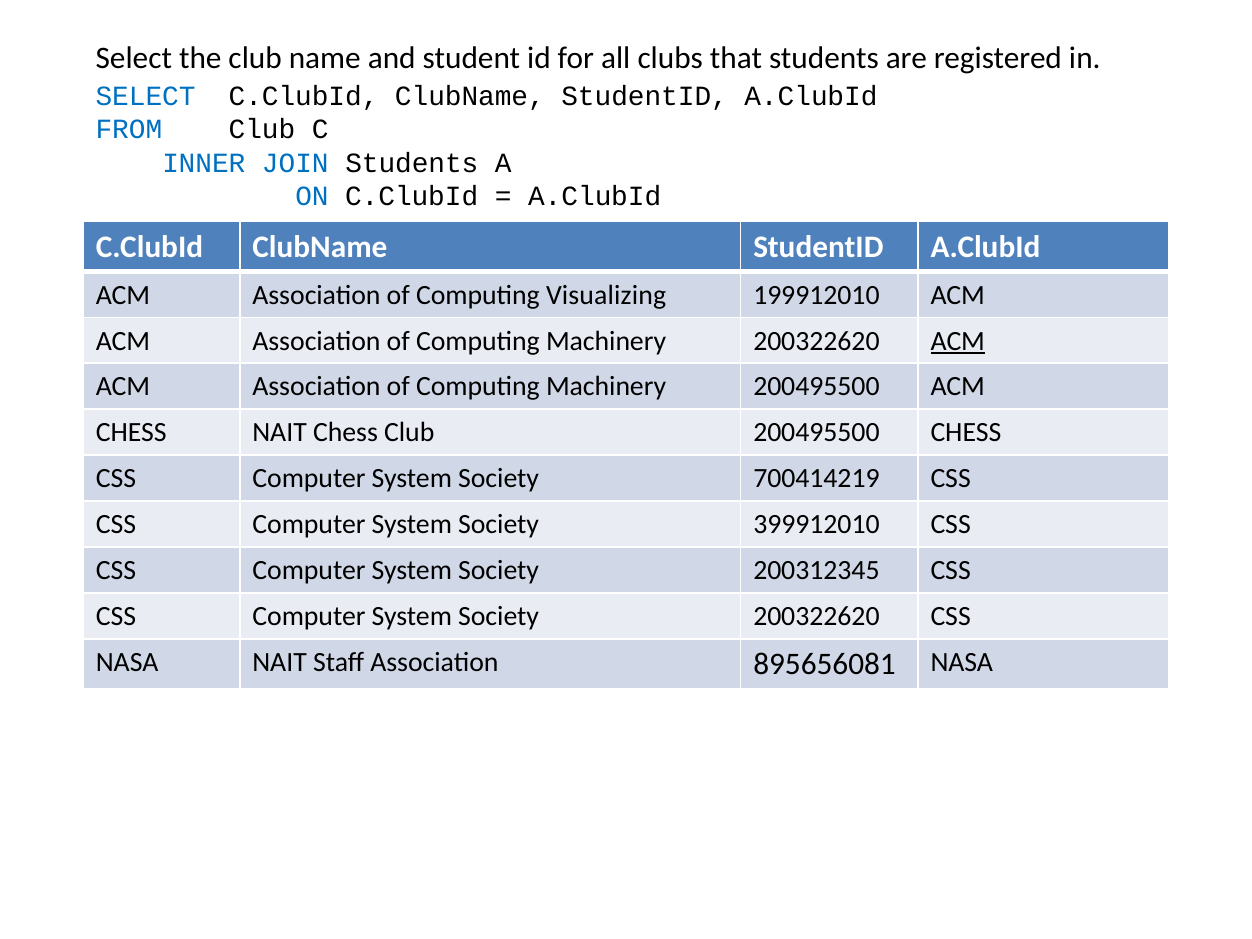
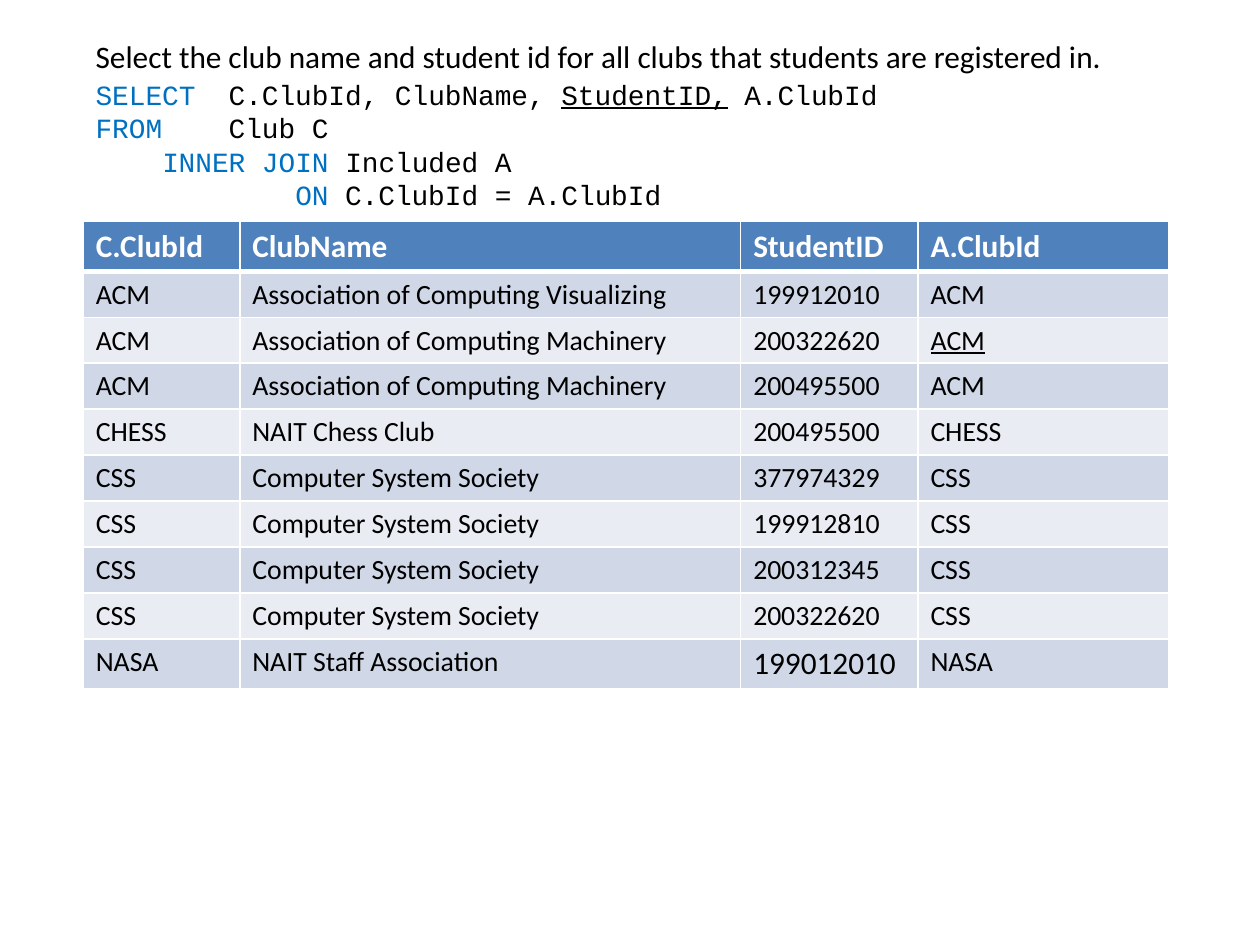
StudentID at (645, 96) underline: none -> present
JOIN Students: Students -> Included
700414219: 700414219 -> 377974329
399912010: 399912010 -> 199912810
895656081: 895656081 -> 199012010
